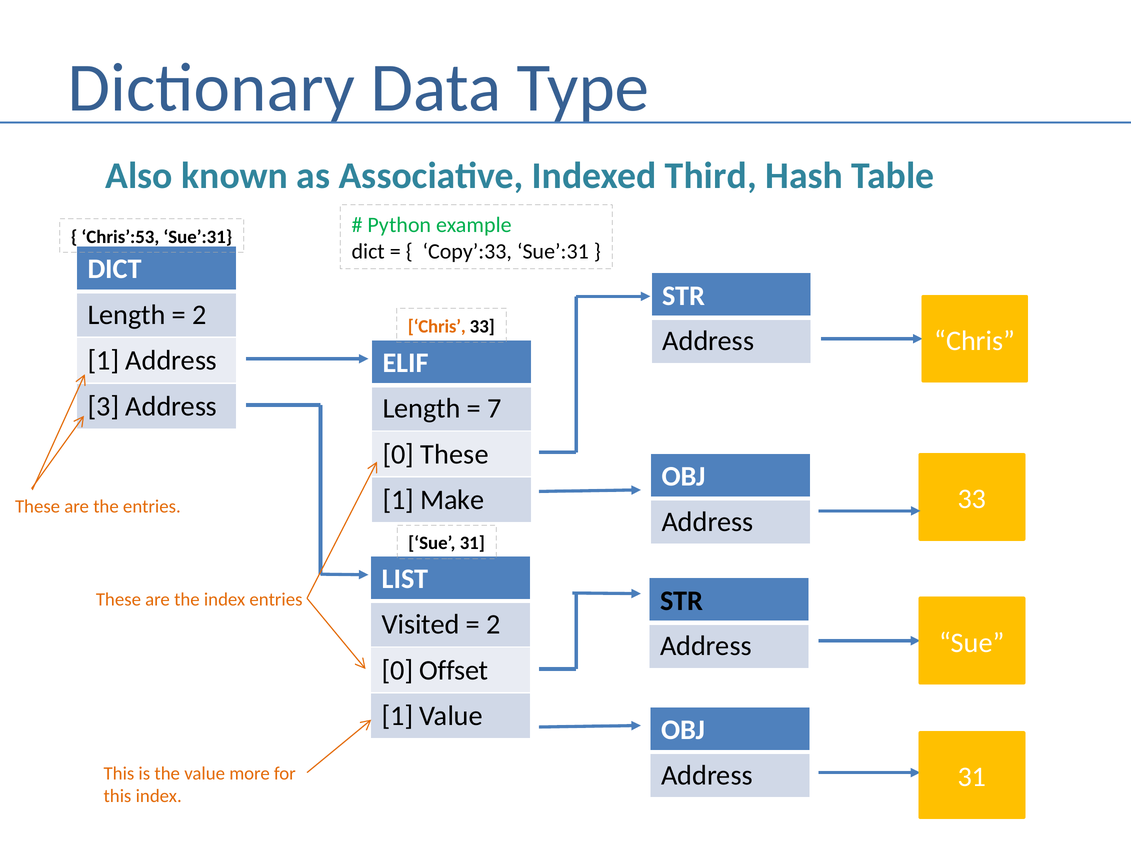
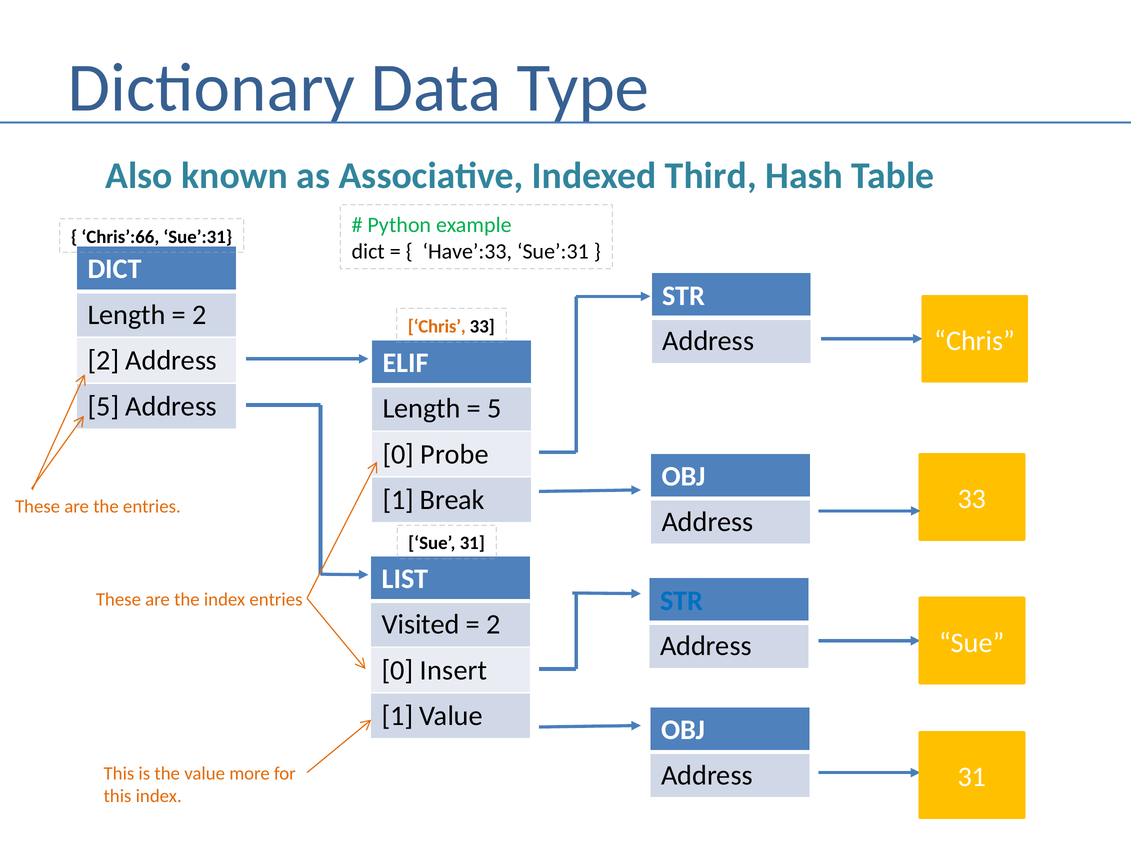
Chris’:53: Chris’:53 -> Chris’:66
Copy’:33: Copy’:33 -> Have’:33
1 at (103, 361): 1 -> 2
3 at (103, 407): 3 -> 5
7 at (494, 409): 7 -> 5
0 These: These -> Probe
Make: Make -> Break
STR at (682, 601) colour: black -> blue
Offset: Offset -> Insert
